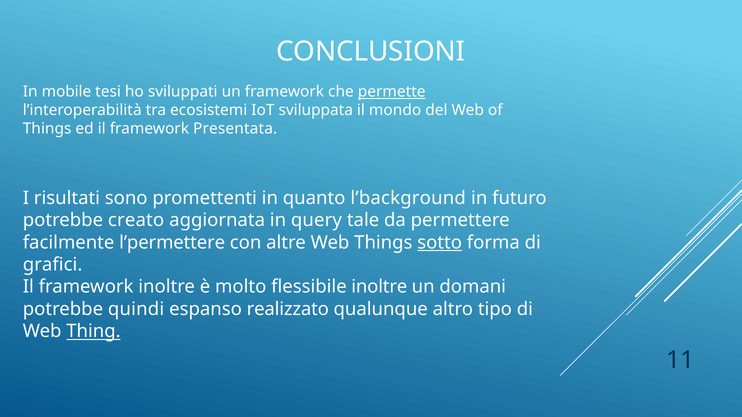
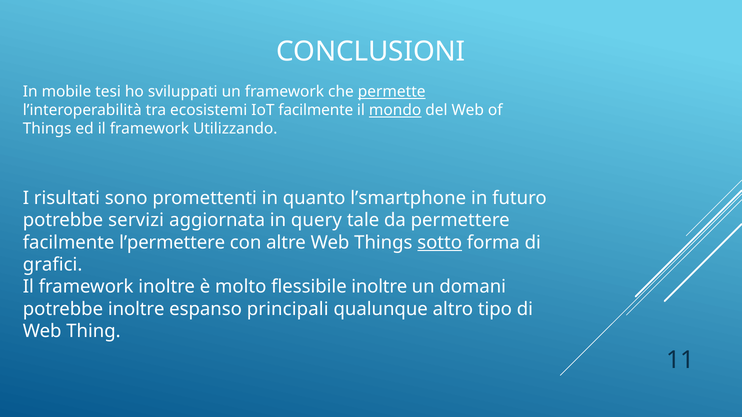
IoT sviluppata: sviluppata -> facilmente
mondo underline: none -> present
Presentata: Presentata -> Utilizzando
l’background: l’background -> l’smartphone
creato: creato -> servizi
potrebbe quindi: quindi -> inoltre
realizzato: realizzato -> principali
Thing underline: present -> none
